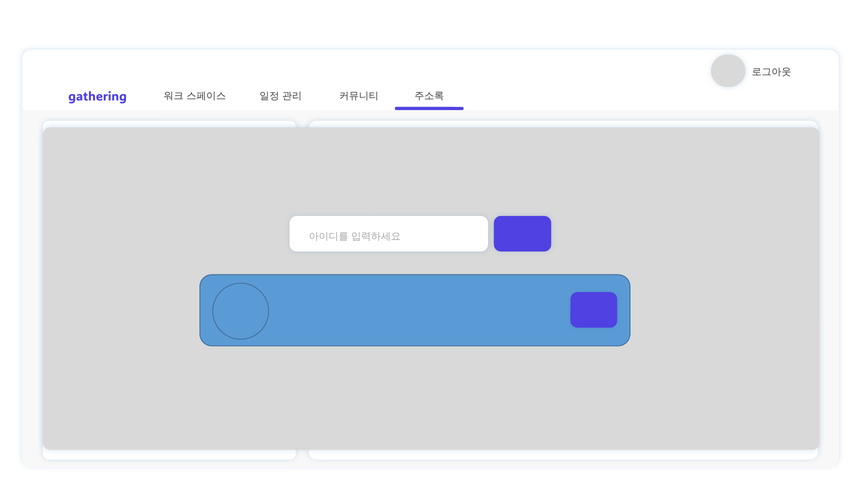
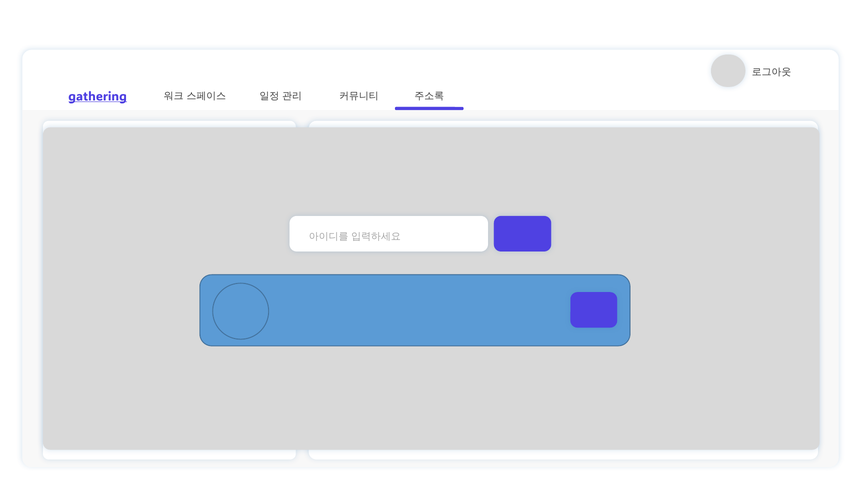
gathering underline: none -> present
